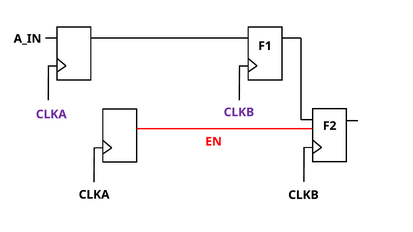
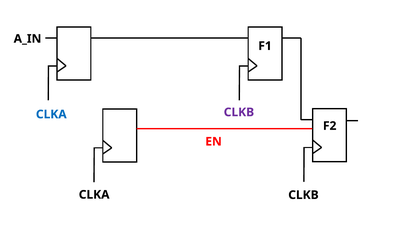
CLKA at (51, 115) colour: purple -> blue
